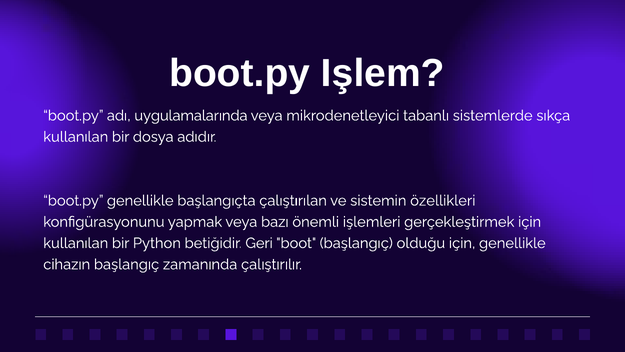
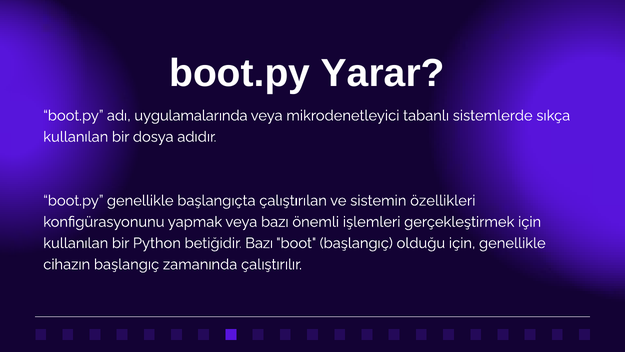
Işlem: Işlem -> Yarar
betiğidir Geri: Geri -> Bazı
